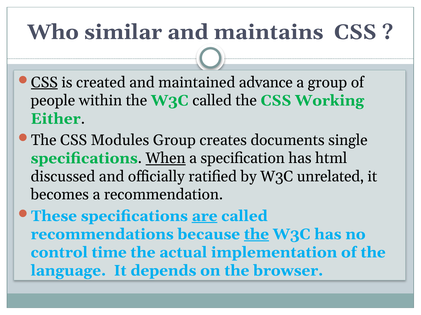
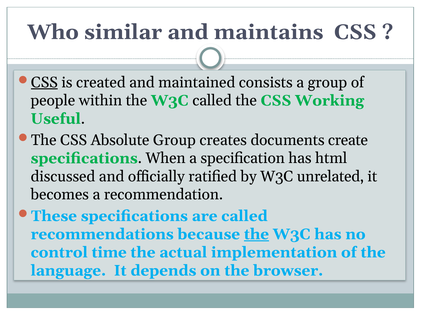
advance: advance -> consists
Either: Either -> Useful
Modules: Modules -> Absolute
single: single -> create
When underline: present -> none
are underline: present -> none
